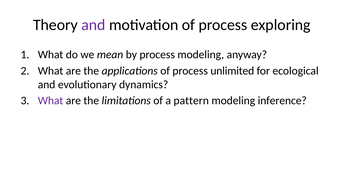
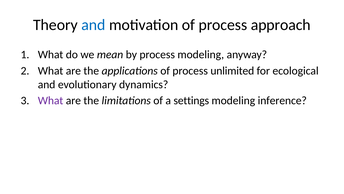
and at (93, 25) colour: purple -> blue
exploring: exploring -> approach
pattern: pattern -> settings
